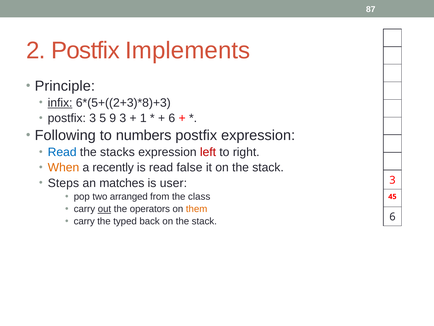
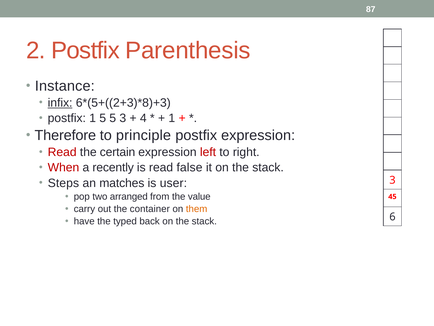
Implements: Implements -> Parenthesis
Principle: Principle -> Instance
postfix 3: 3 -> 1
5 9: 9 -> 5
1: 1 -> 4
6 at (172, 118): 6 -> 1
Following: Following -> Therefore
numbers: numbers -> principle
Read at (62, 152) colour: blue -> red
stacks: stacks -> certain
When colour: orange -> red
class: class -> value
out underline: present -> none
operators: operators -> container
carry at (84, 221): carry -> have
